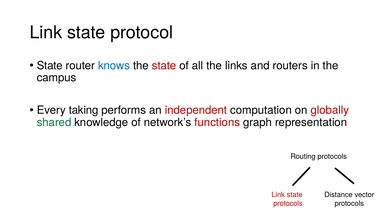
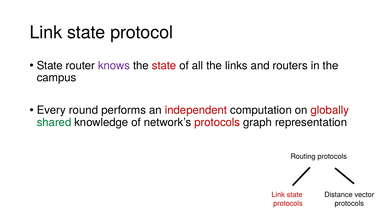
knows colour: blue -> purple
taking: taking -> round
network’s functions: functions -> protocols
